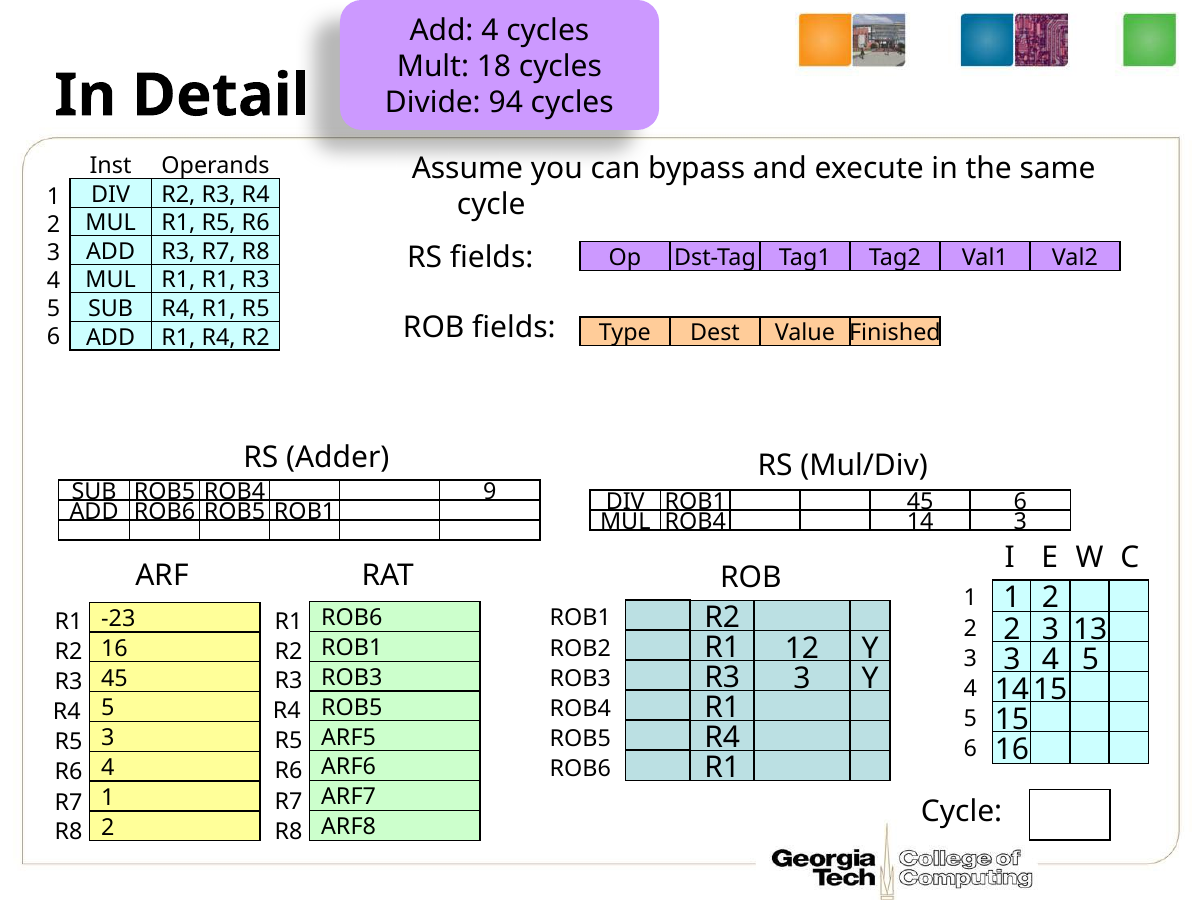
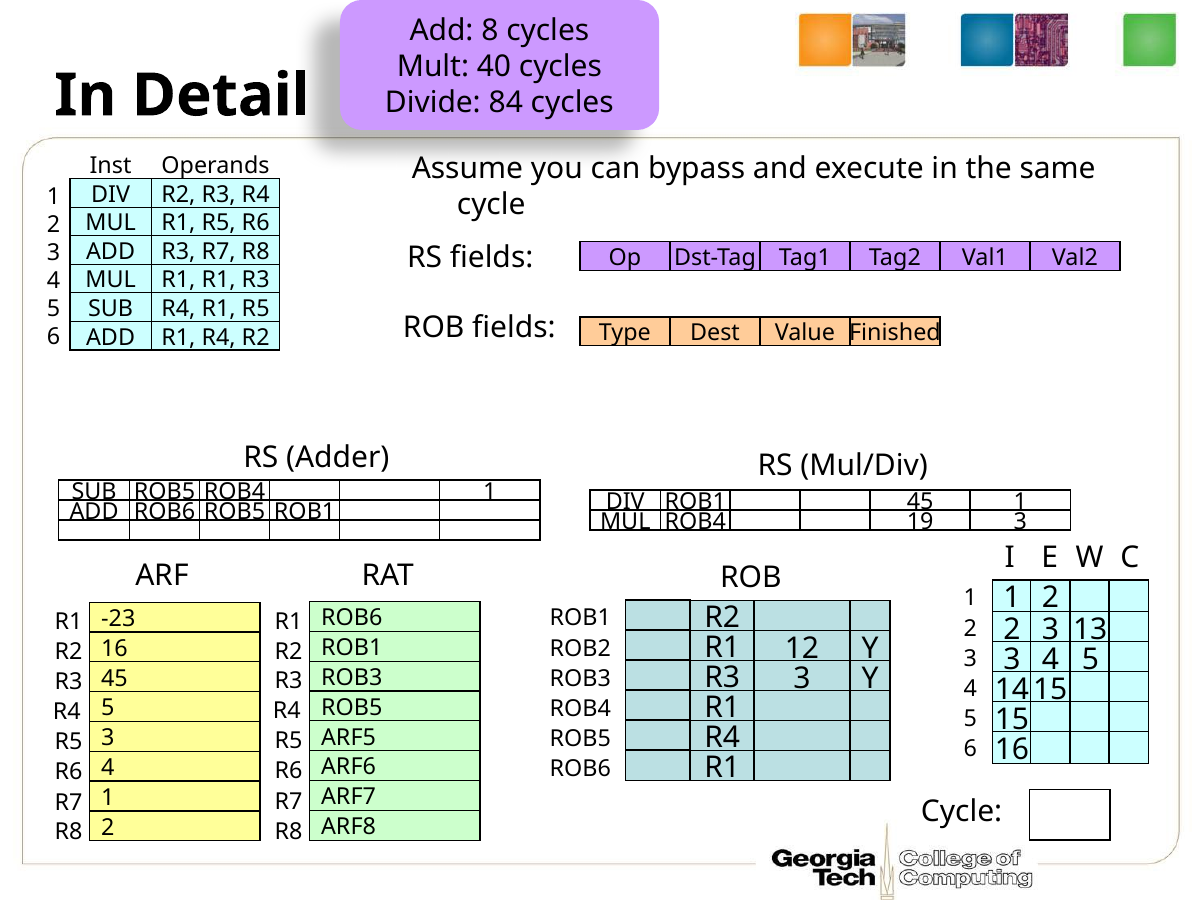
Add 4: 4 -> 8
18: 18 -> 40
94: 94 -> 84
ROB4 9: 9 -> 1
45 6: 6 -> 1
ROB4 14: 14 -> 19
